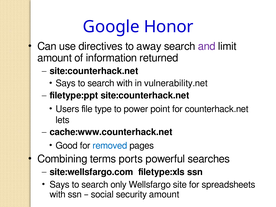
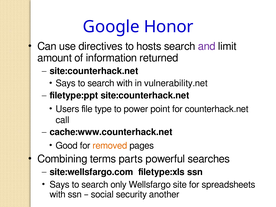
away: away -> hosts
lets: lets -> call
removed colour: blue -> orange
ports: ports -> parts
security amount: amount -> another
